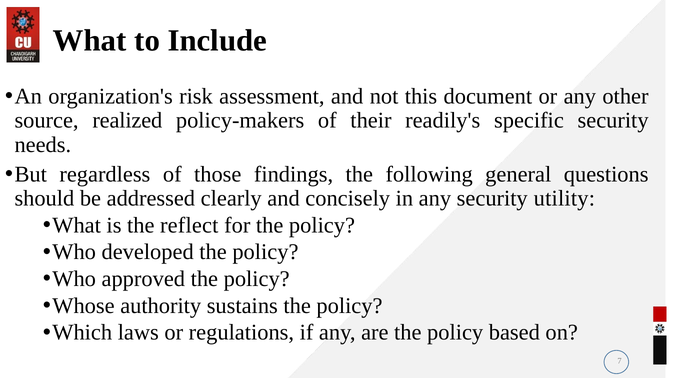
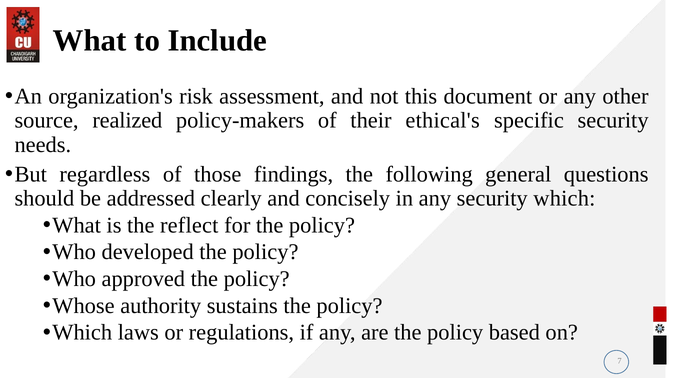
readily's: readily's -> ethical's
security utility: utility -> which
